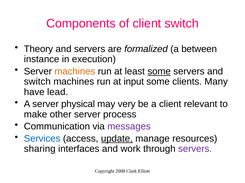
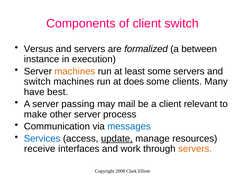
Theory: Theory -> Versus
some at (159, 72) underline: present -> none
input: input -> does
lead: lead -> best
physical: physical -> passing
very: very -> mail
messages colour: purple -> blue
sharing: sharing -> receive
servers at (195, 149) colour: purple -> orange
